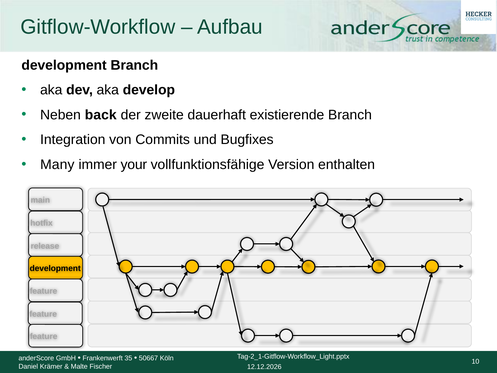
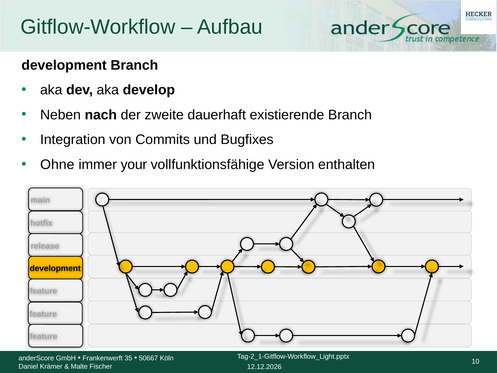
back: back -> nach
Many: Many -> Ohne
